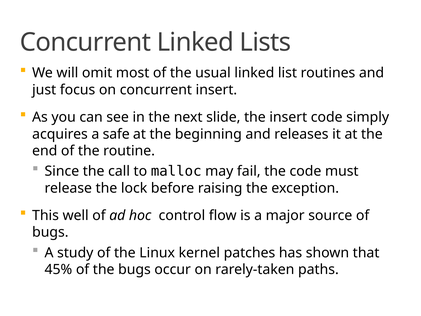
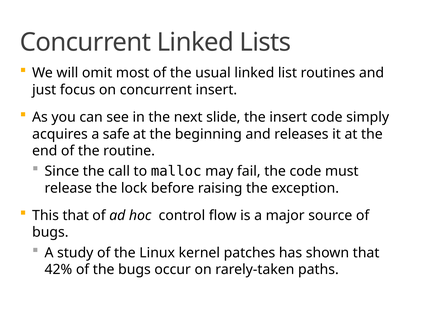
This well: well -> that
45%: 45% -> 42%
